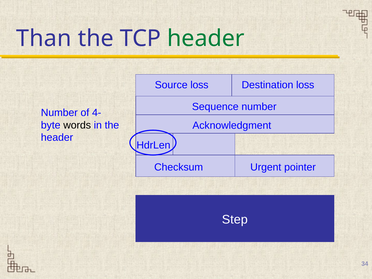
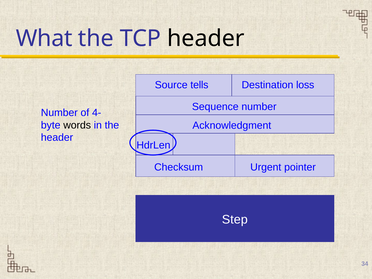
Than: Than -> What
header at (206, 38) colour: green -> black
Source loss: loss -> tells
